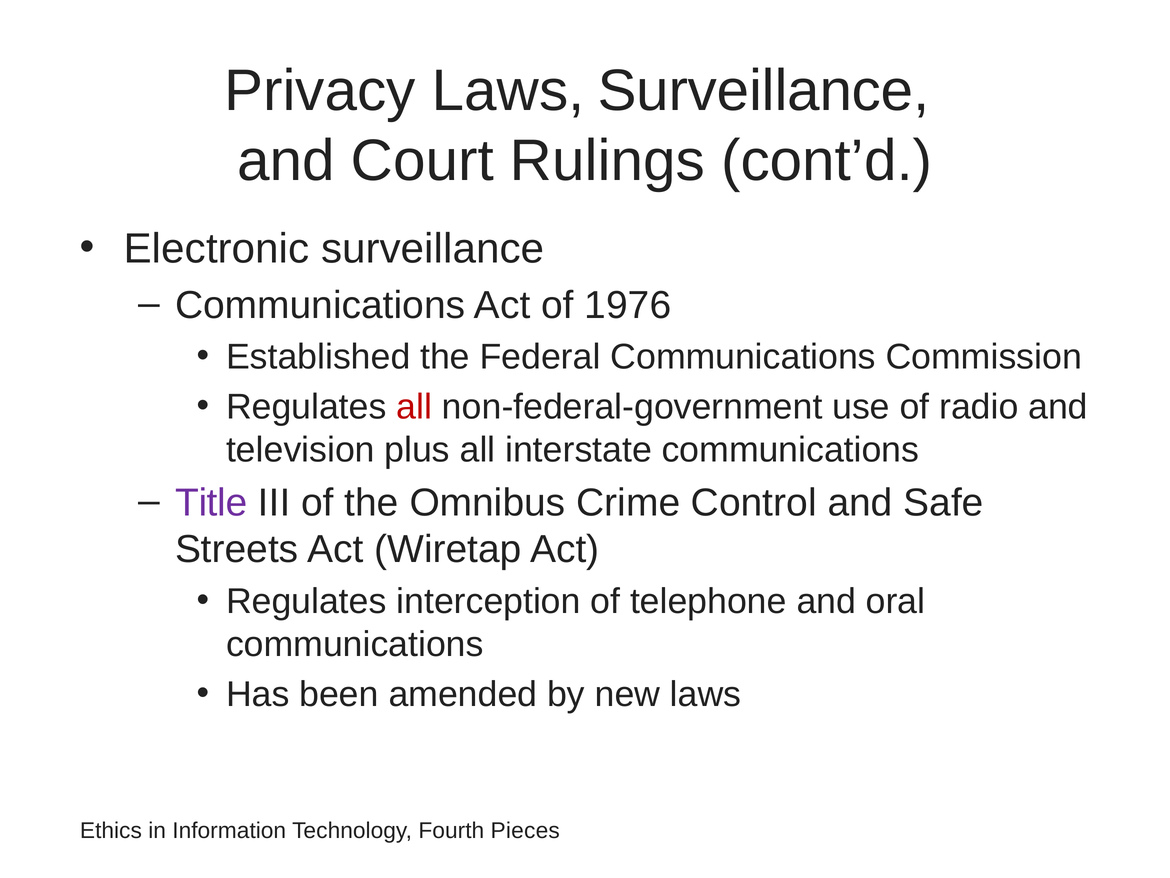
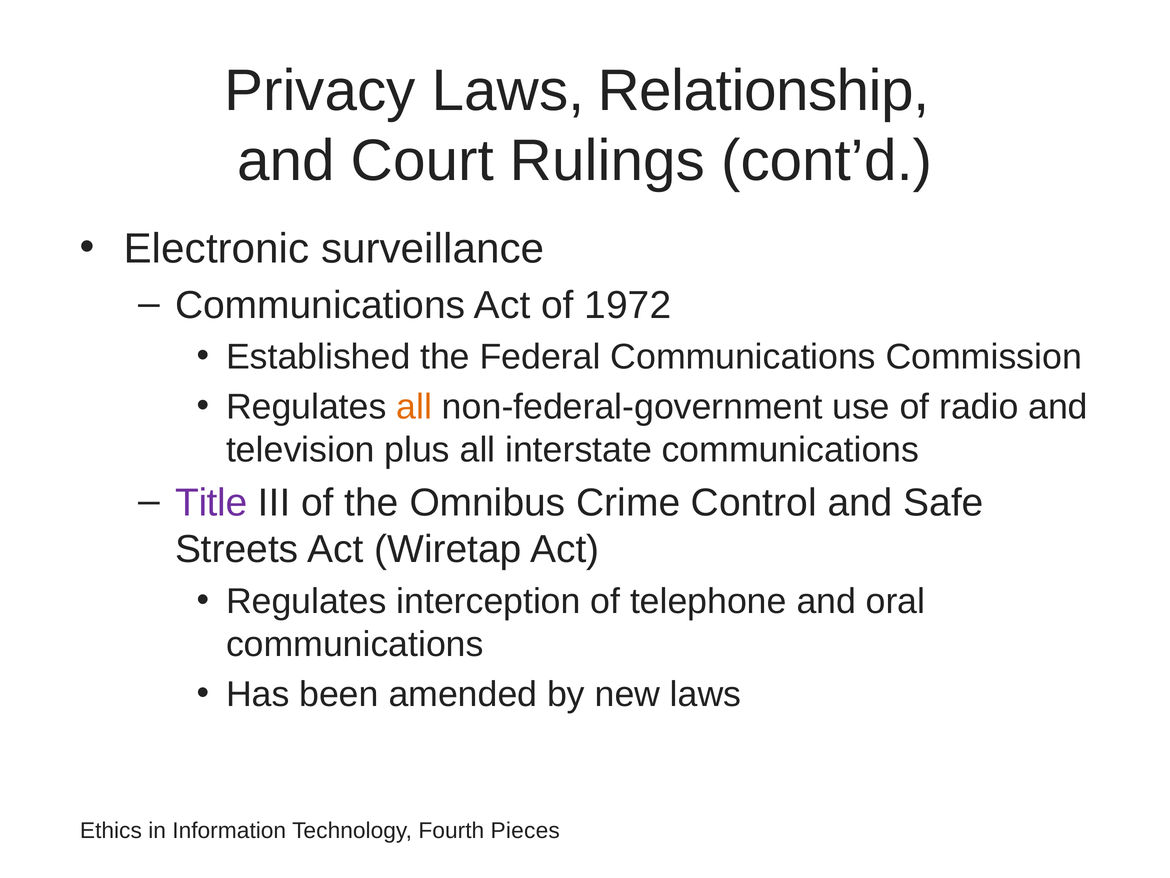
Laws Surveillance: Surveillance -> Relationship
1976: 1976 -> 1972
all at (414, 407) colour: red -> orange
